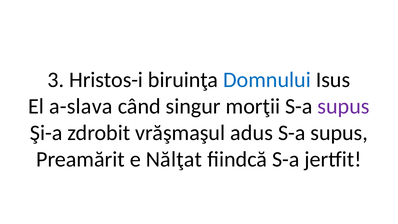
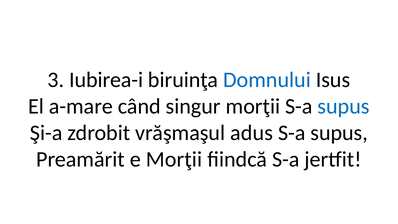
Hristos-i: Hristos-i -> Iubirea-i
a-slava: a-slava -> a-mare
supus at (343, 106) colour: purple -> blue
e Nălţat: Nălţat -> Morţii
